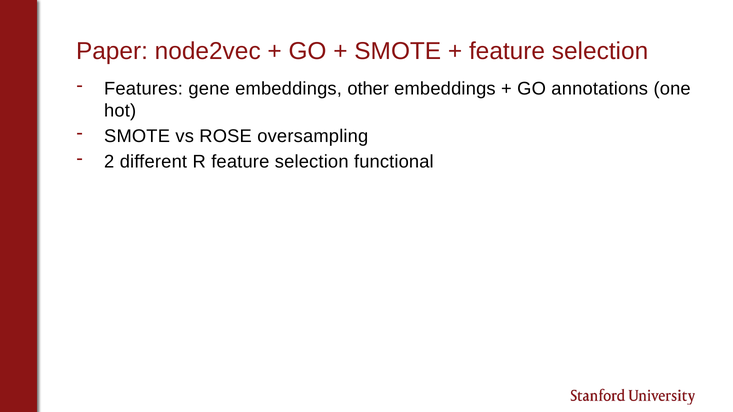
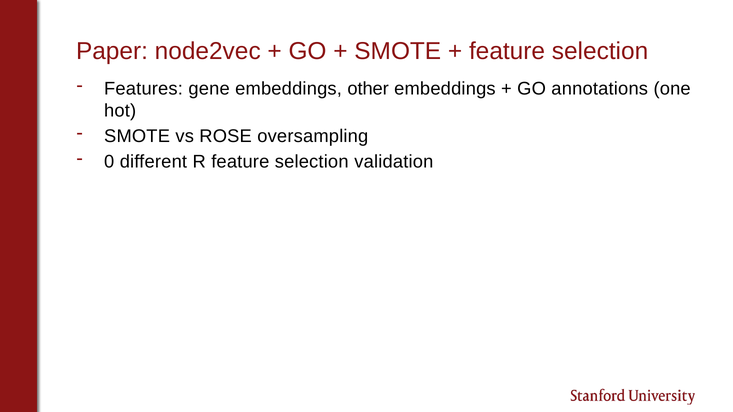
2: 2 -> 0
functional: functional -> validation
